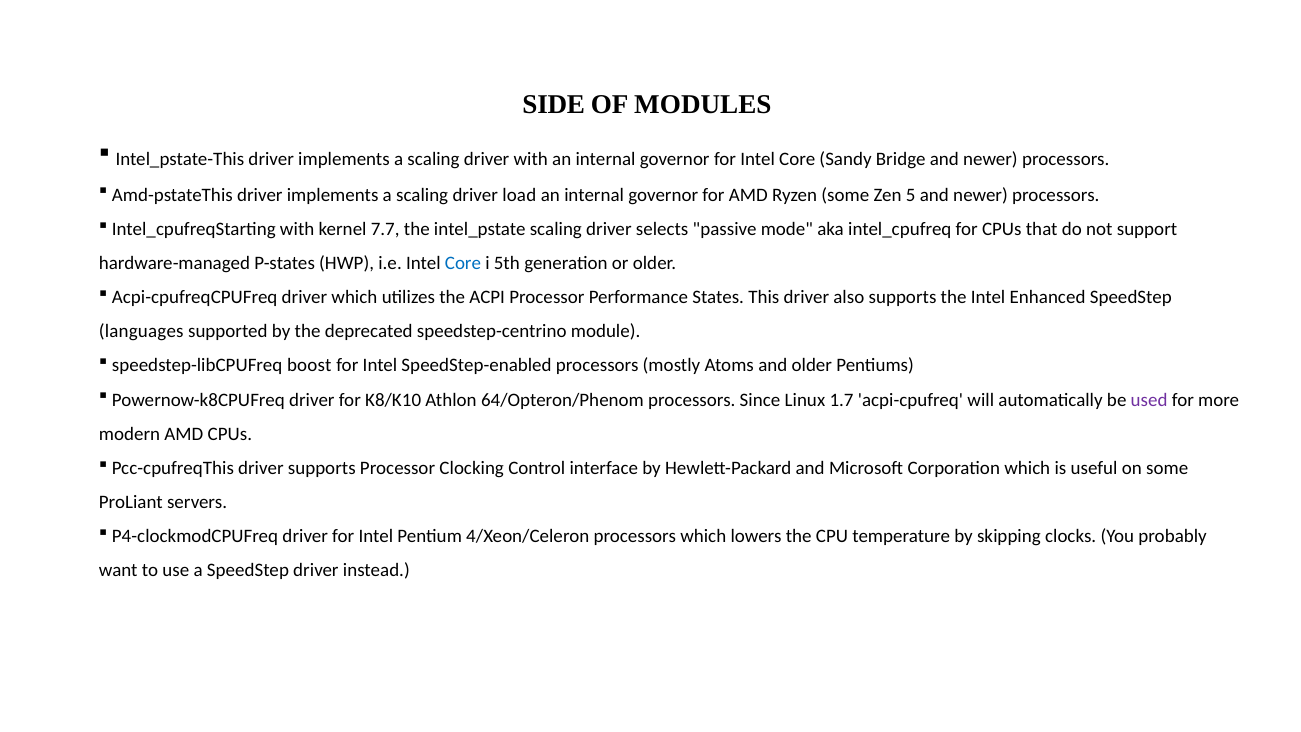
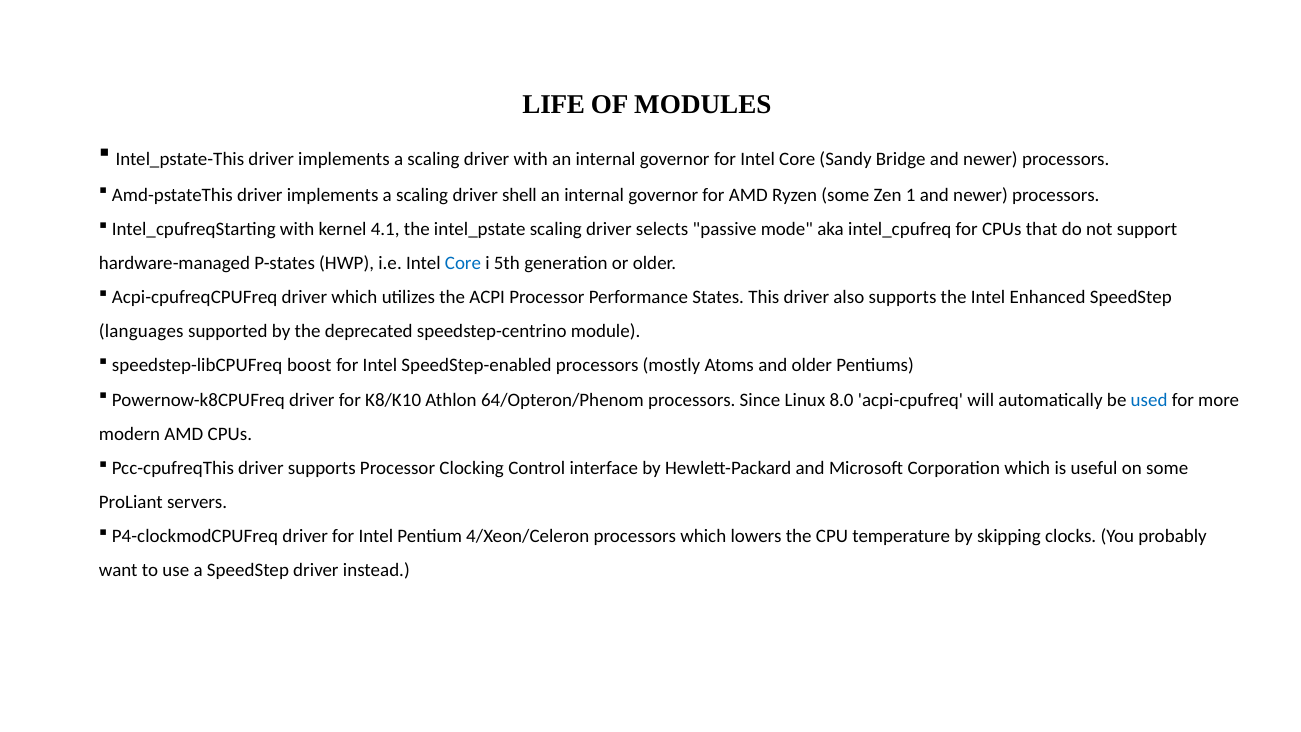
SIDE: SIDE -> LIFE
load: load -> shell
5: 5 -> 1
7.7: 7.7 -> 4.1
1.7: 1.7 -> 8.0
used colour: purple -> blue
